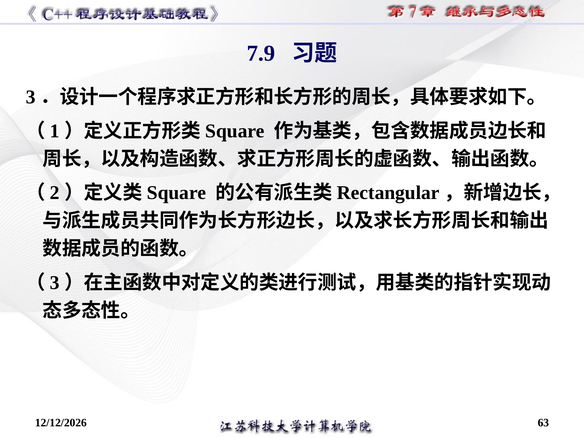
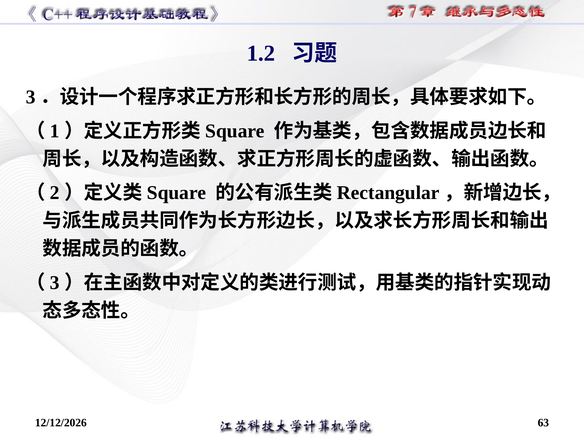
7.9: 7.9 -> 1.2
